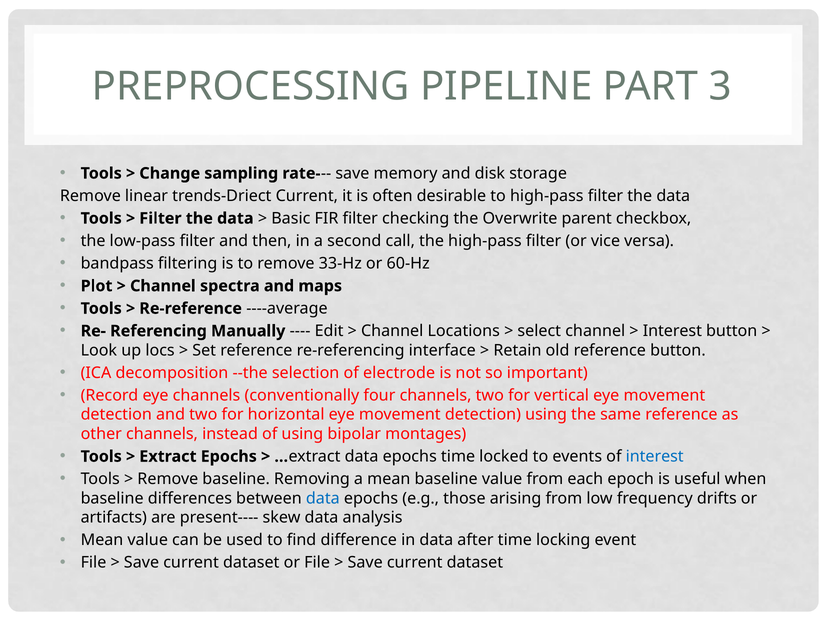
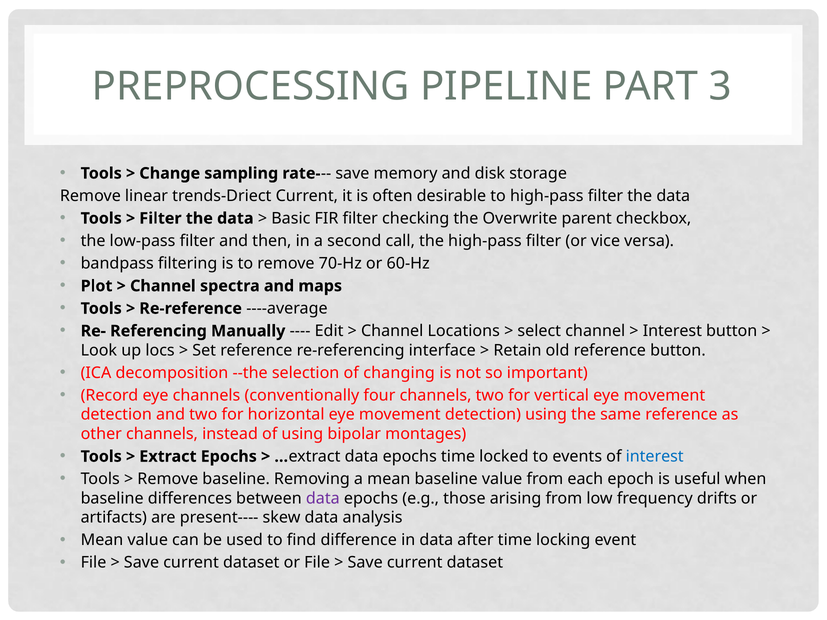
33-Hz: 33-Hz -> 70-Hz
electrode: electrode -> changing
data at (323, 498) colour: blue -> purple
